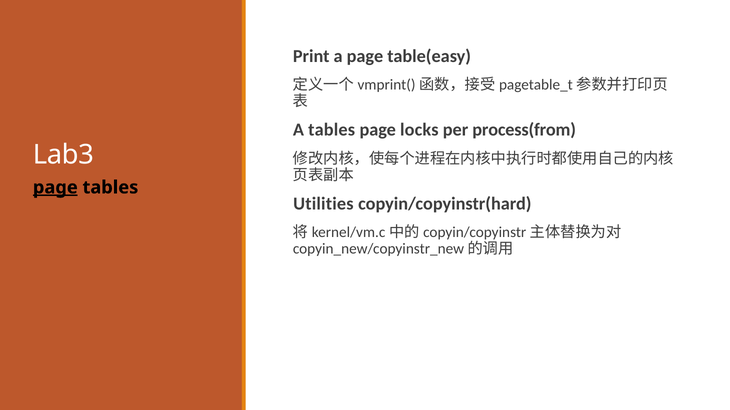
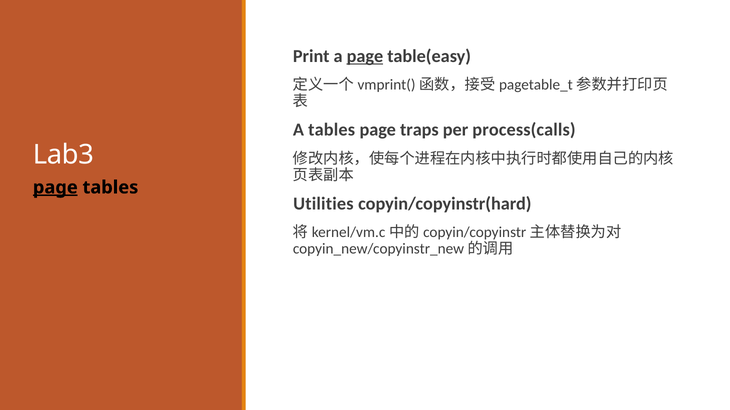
page at (365, 56) underline: none -> present
locks: locks -> traps
process(from: process(from -> process(calls
